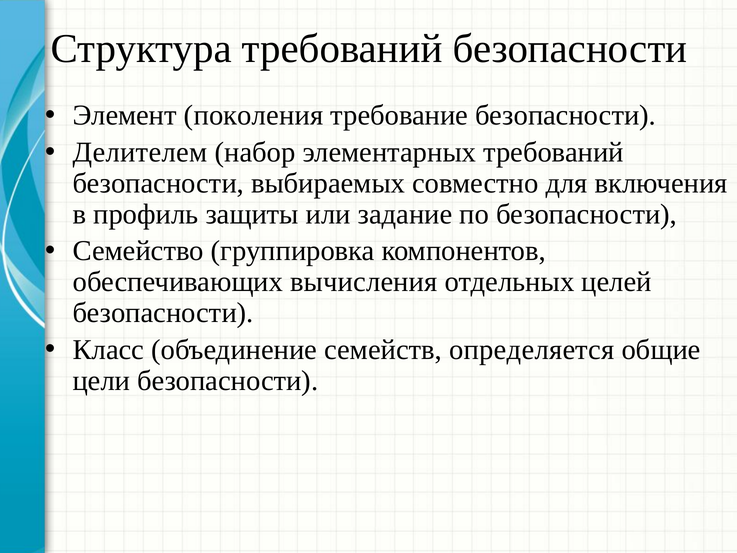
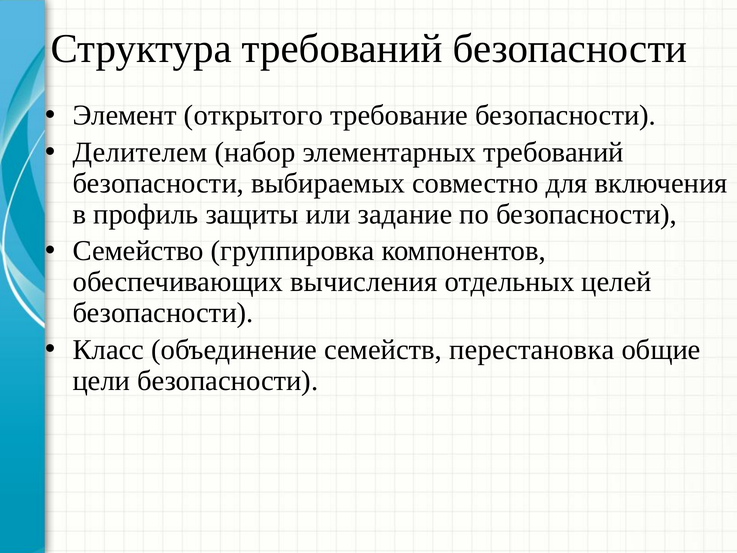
поколения: поколения -> открытого
определяется: определяется -> перестановка
